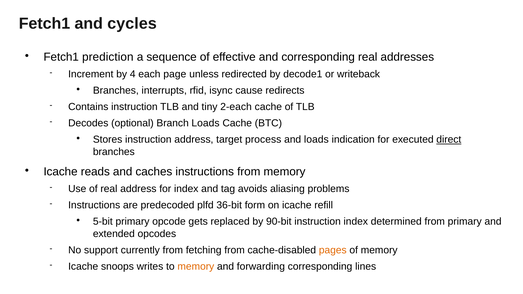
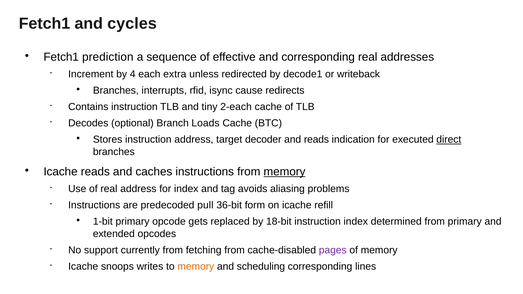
page: page -> extra
process: process -> decoder
and loads: loads -> reads
memory at (285, 172) underline: none -> present
plfd: plfd -> pull
5-bit: 5-bit -> 1-bit
90-bit: 90-bit -> 18-bit
pages colour: orange -> purple
forwarding: forwarding -> scheduling
